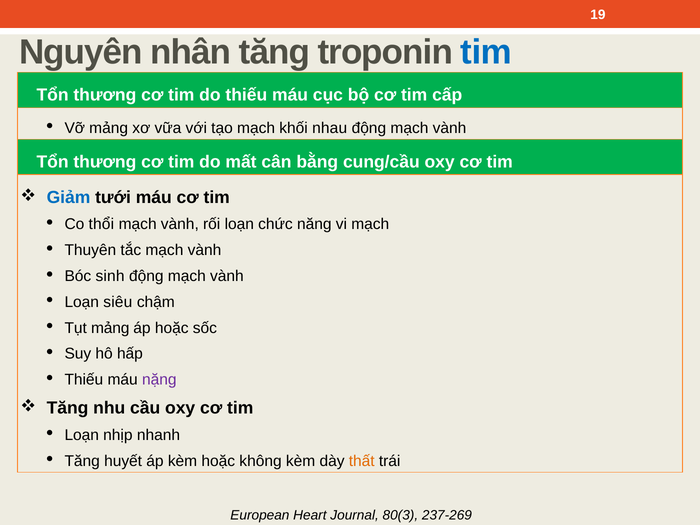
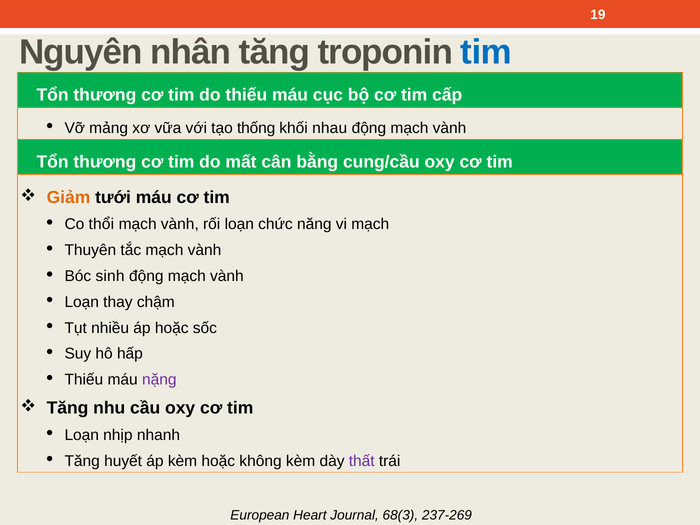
tạo mạch: mạch -> thống
Giảm colour: blue -> orange
siêu: siêu -> thay
Tụt mảng: mảng -> nhiều
thất colour: orange -> purple
80(3: 80(3 -> 68(3
